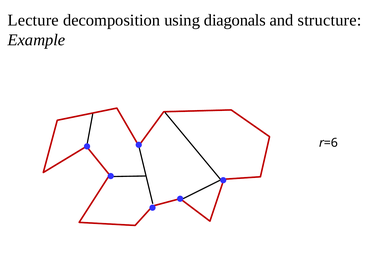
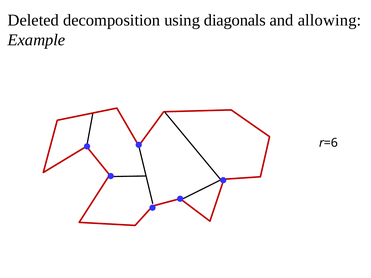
Lecture: Lecture -> Deleted
structure: structure -> allowing
